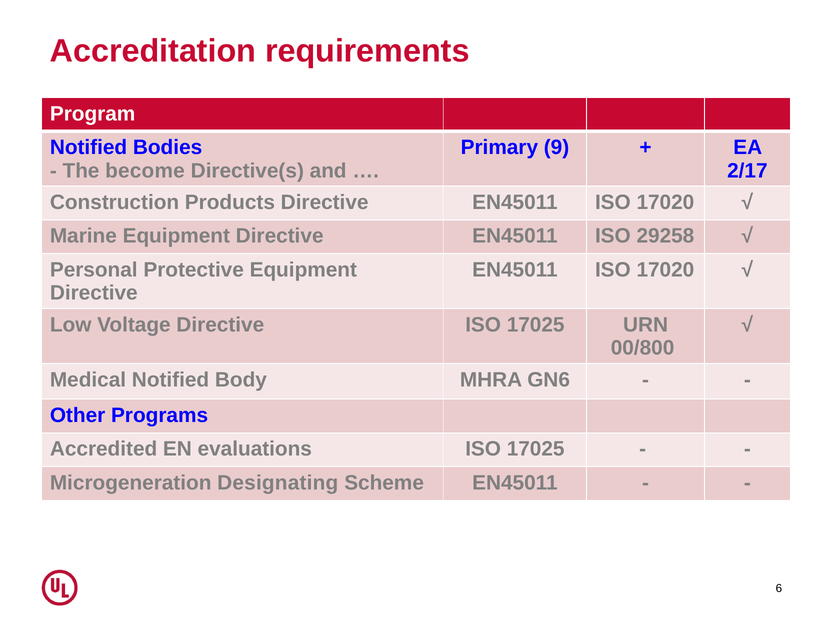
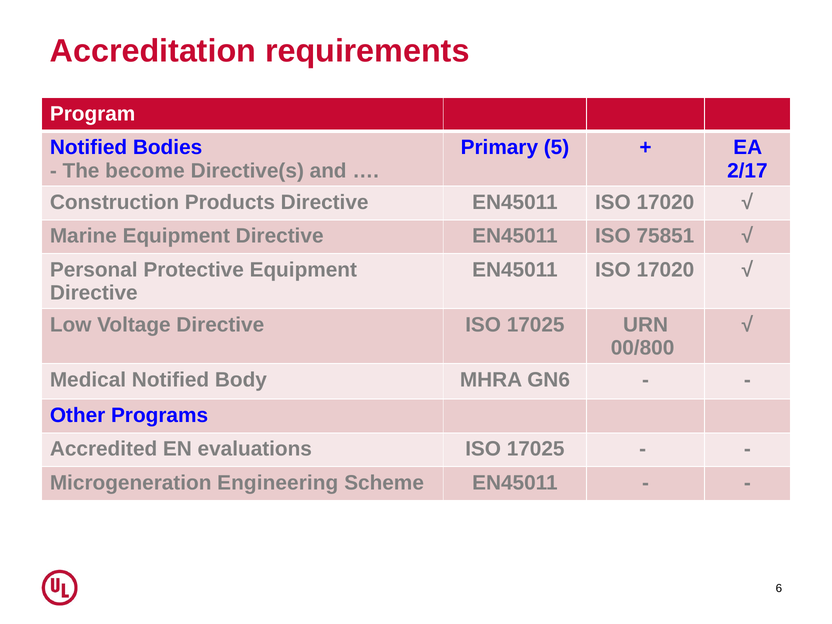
9: 9 -> 5
29258: 29258 -> 75851
Designating: Designating -> Engineering
